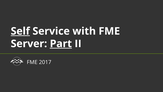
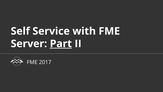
Self underline: present -> none
